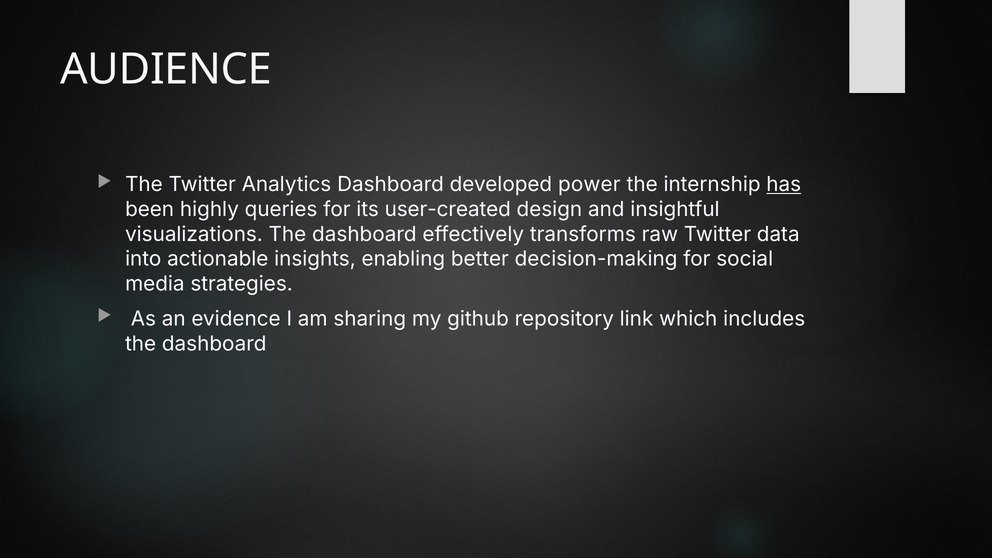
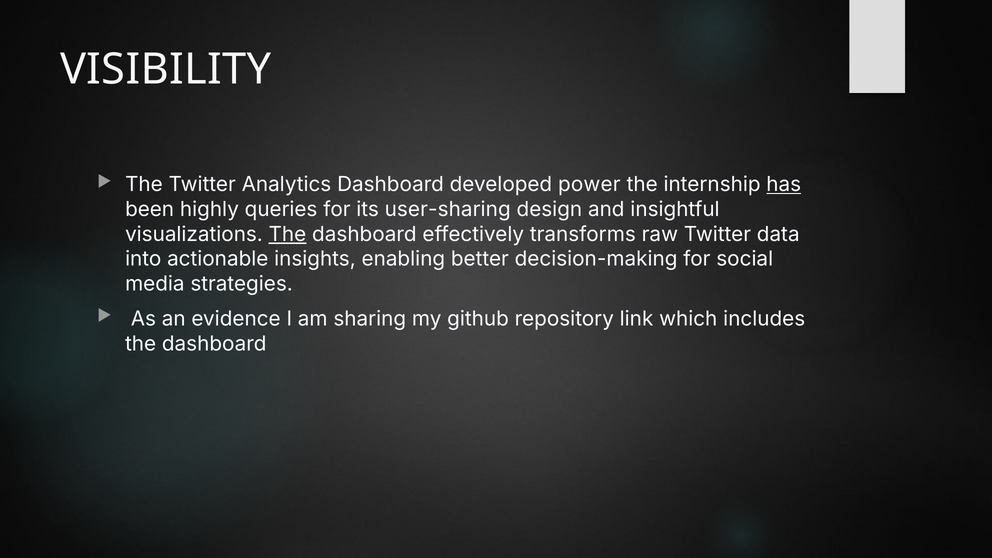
AUDIENCE: AUDIENCE -> VISIBILITY
user-created: user-created -> user-sharing
The at (287, 234) underline: none -> present
